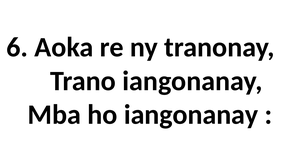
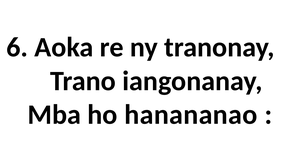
ho iangonanay: iangonanay -> hanananao
